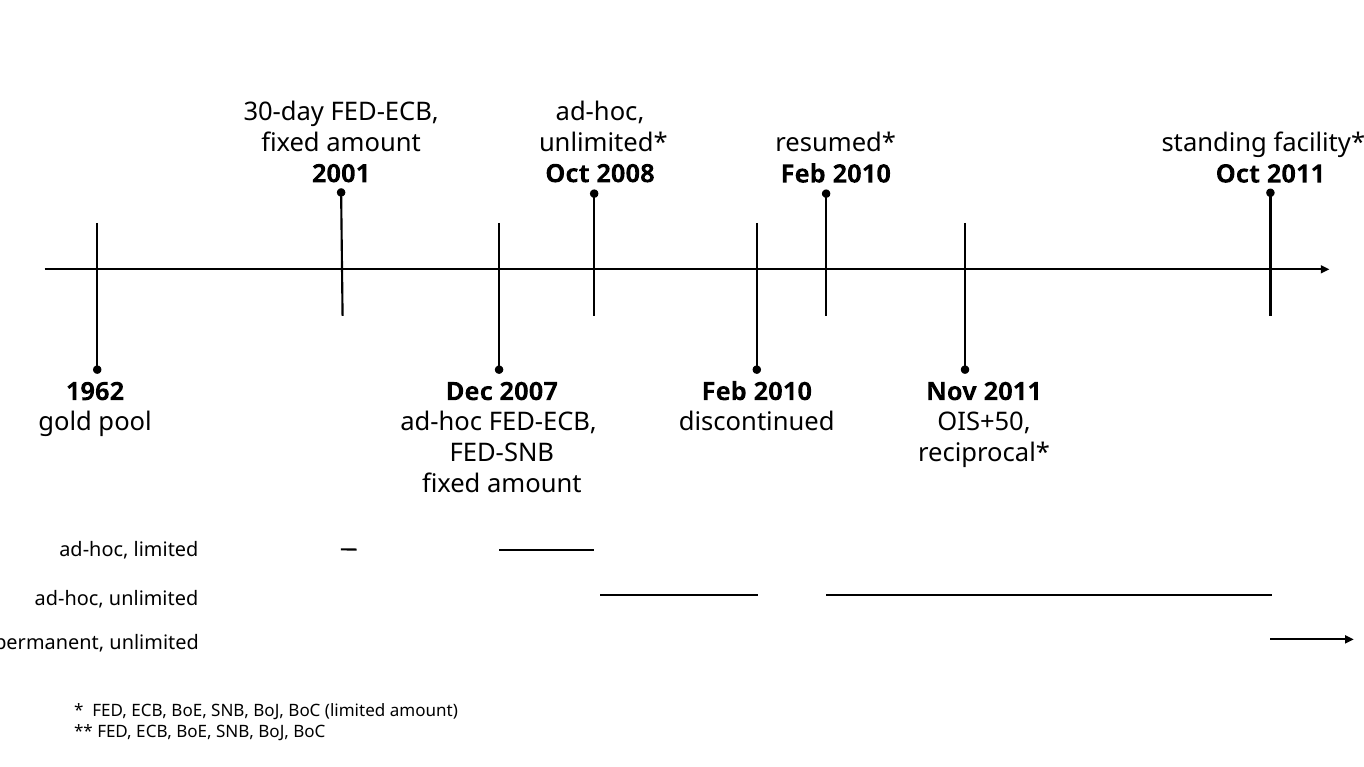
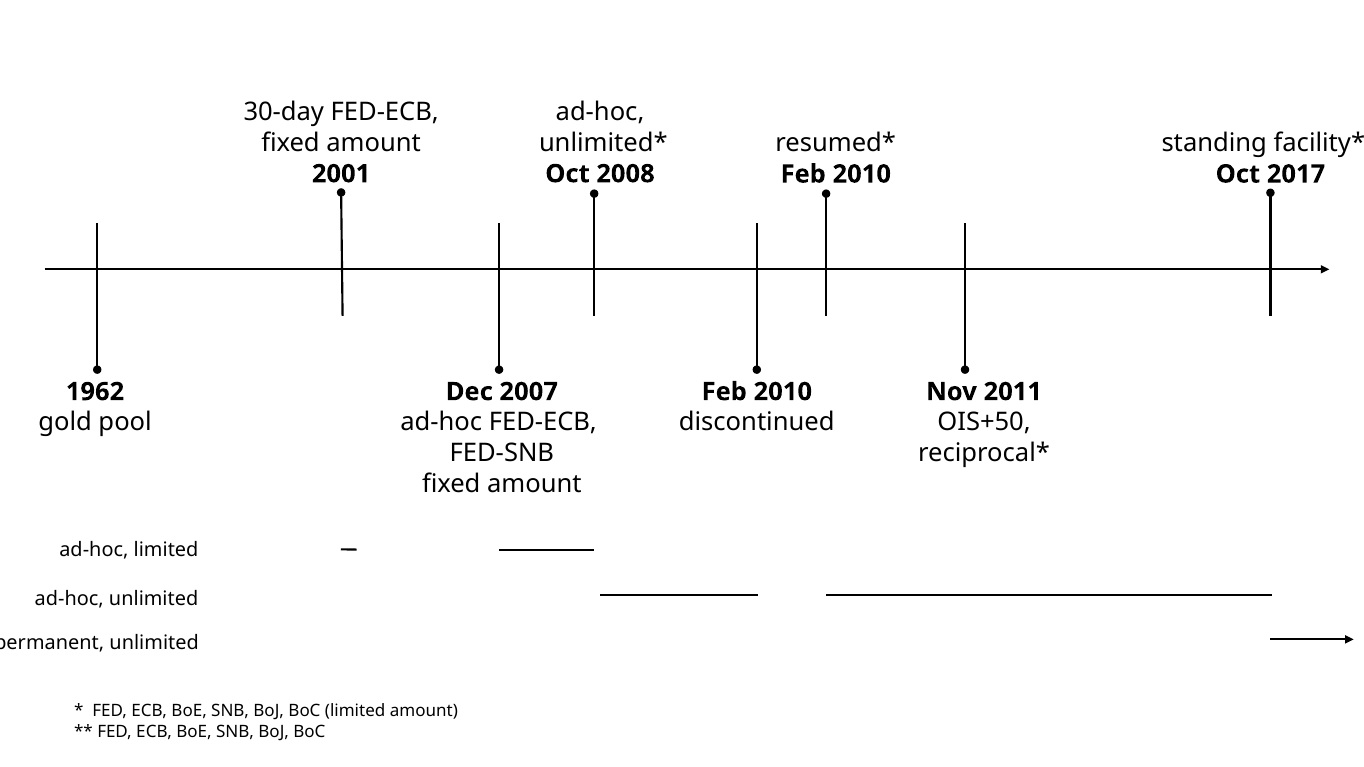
Oct 2011: 2011 -> 2017
